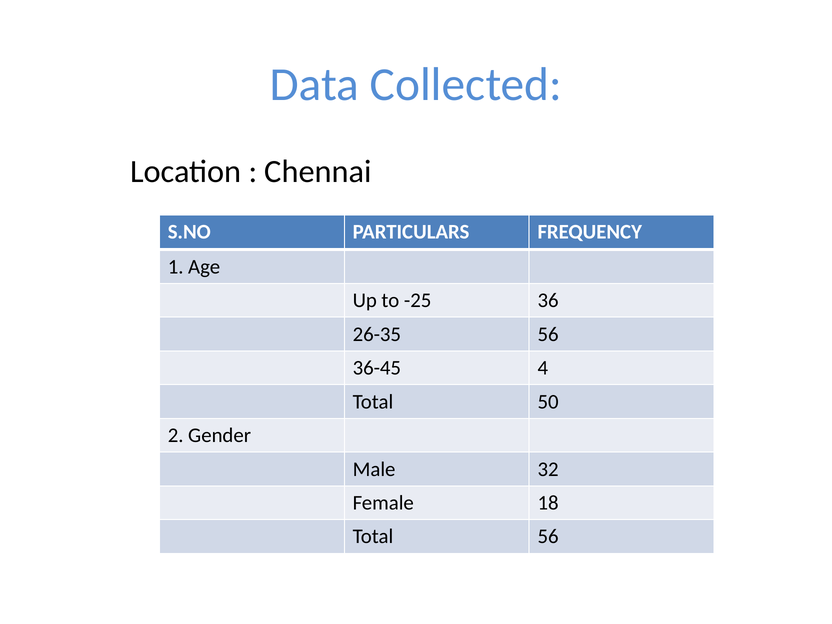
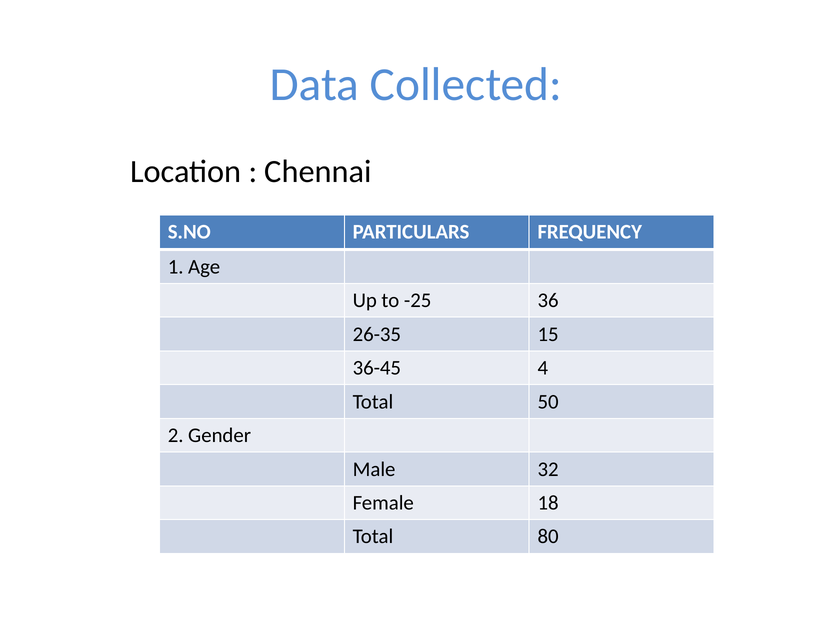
26-35 56: 56 -> 15
Total 56: 56 -> 80
